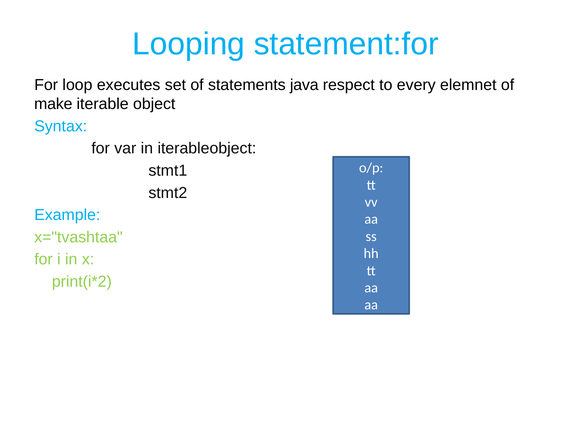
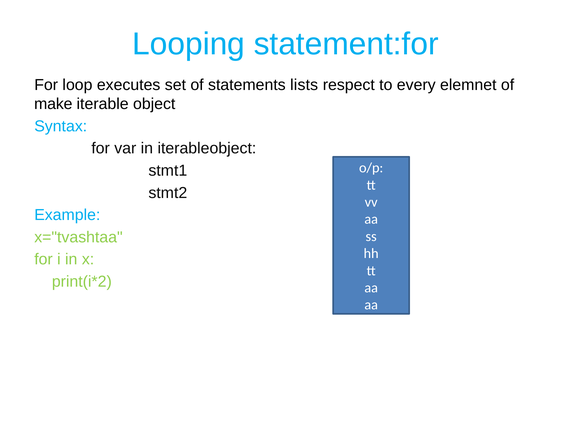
java: java -> lists
